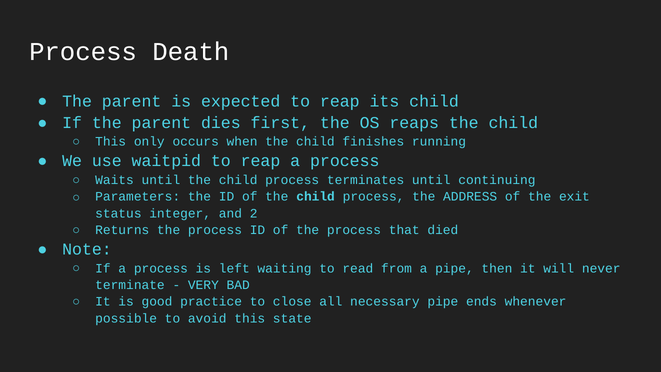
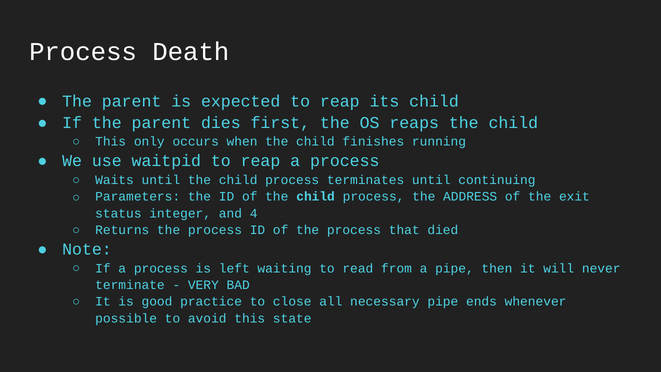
2: 2 -> 4
